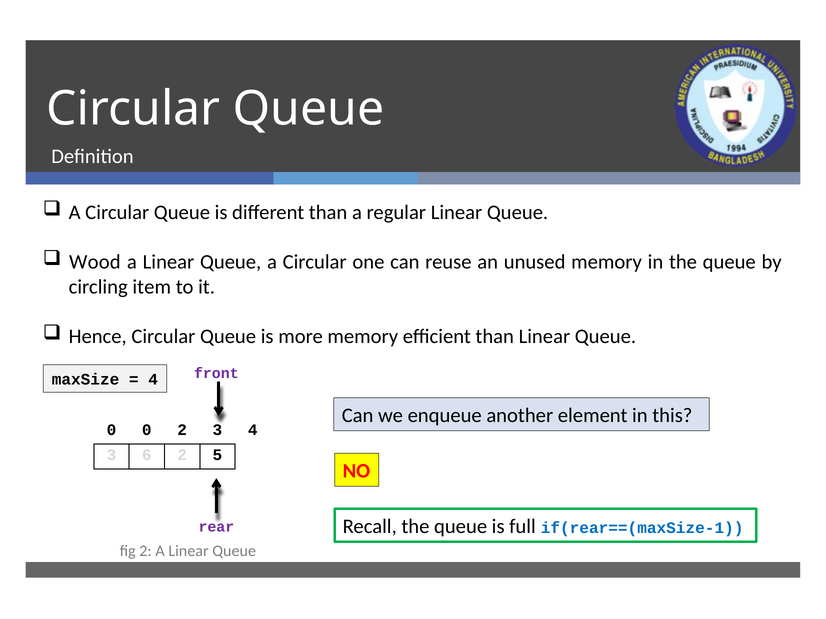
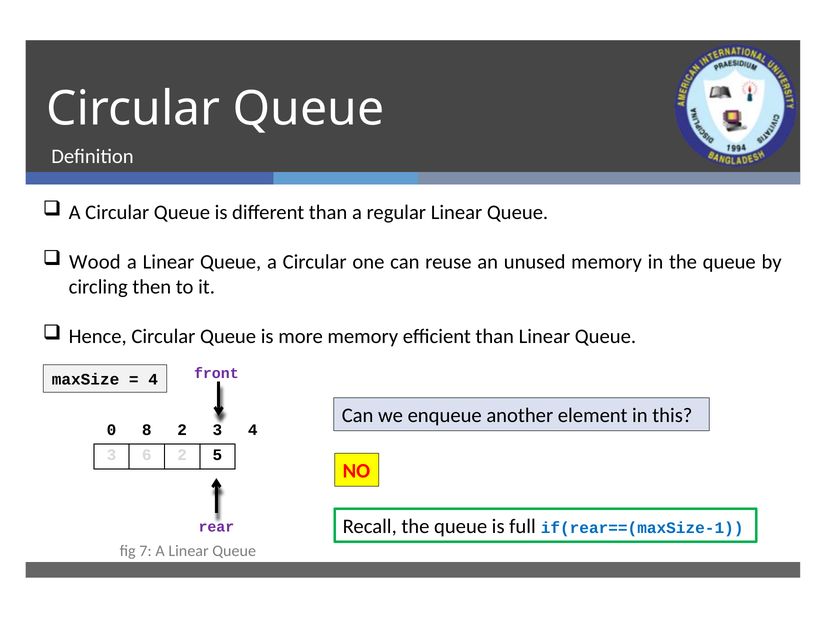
item: item -> then
0 0: 0 -> 8
fig 2: 2 -> 7
